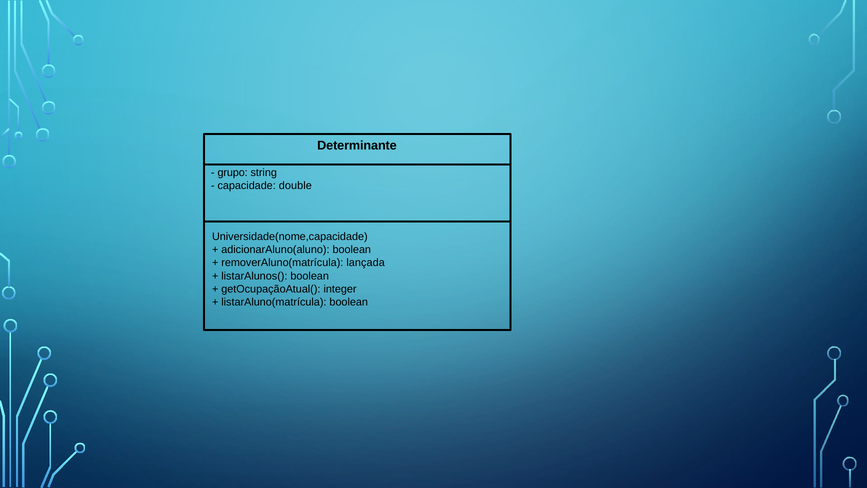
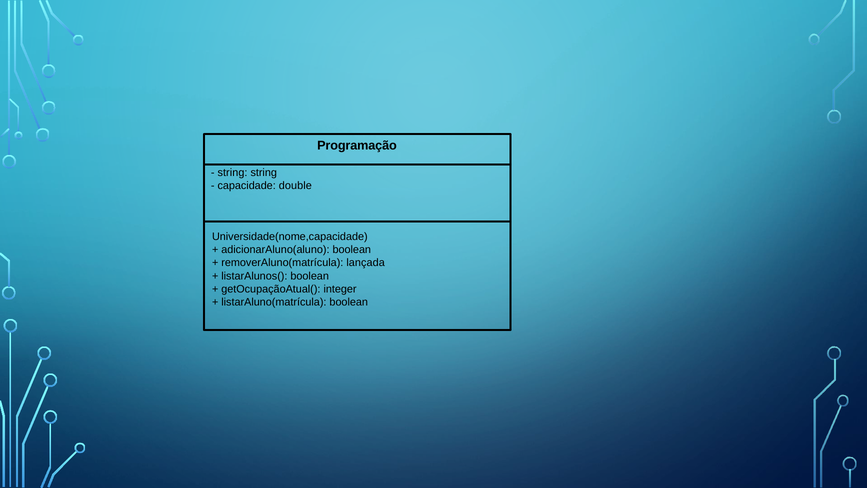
Determinante: Determinante -> Programação
grupo at (233, 173): grupo -> string
